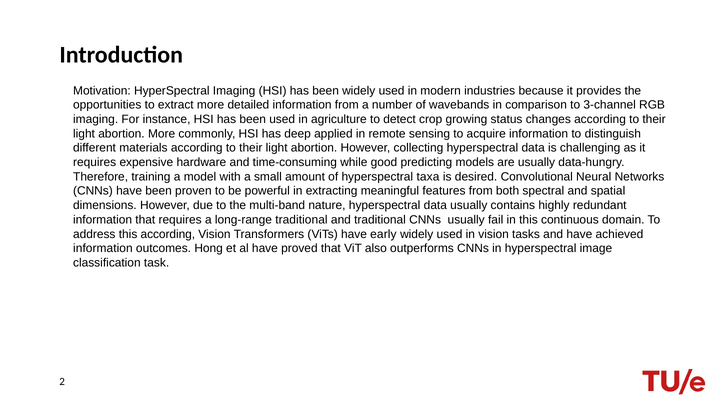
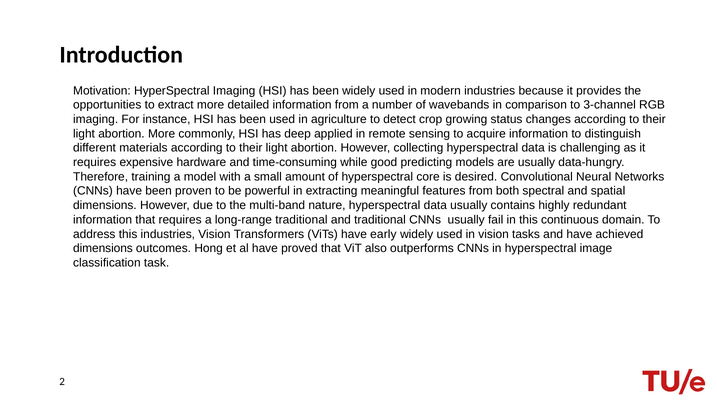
taxa: taxa -> core
this according: according -> industries
information at (103, 248): information -> dimensions
